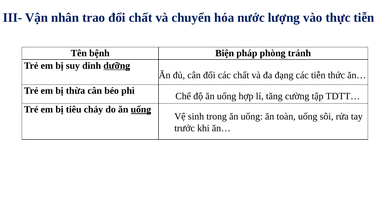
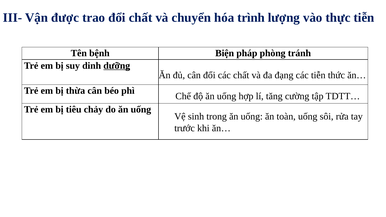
nhân: nhân -> được
nước: nước -> trình
uống at (141, 110) underline: present -> none
